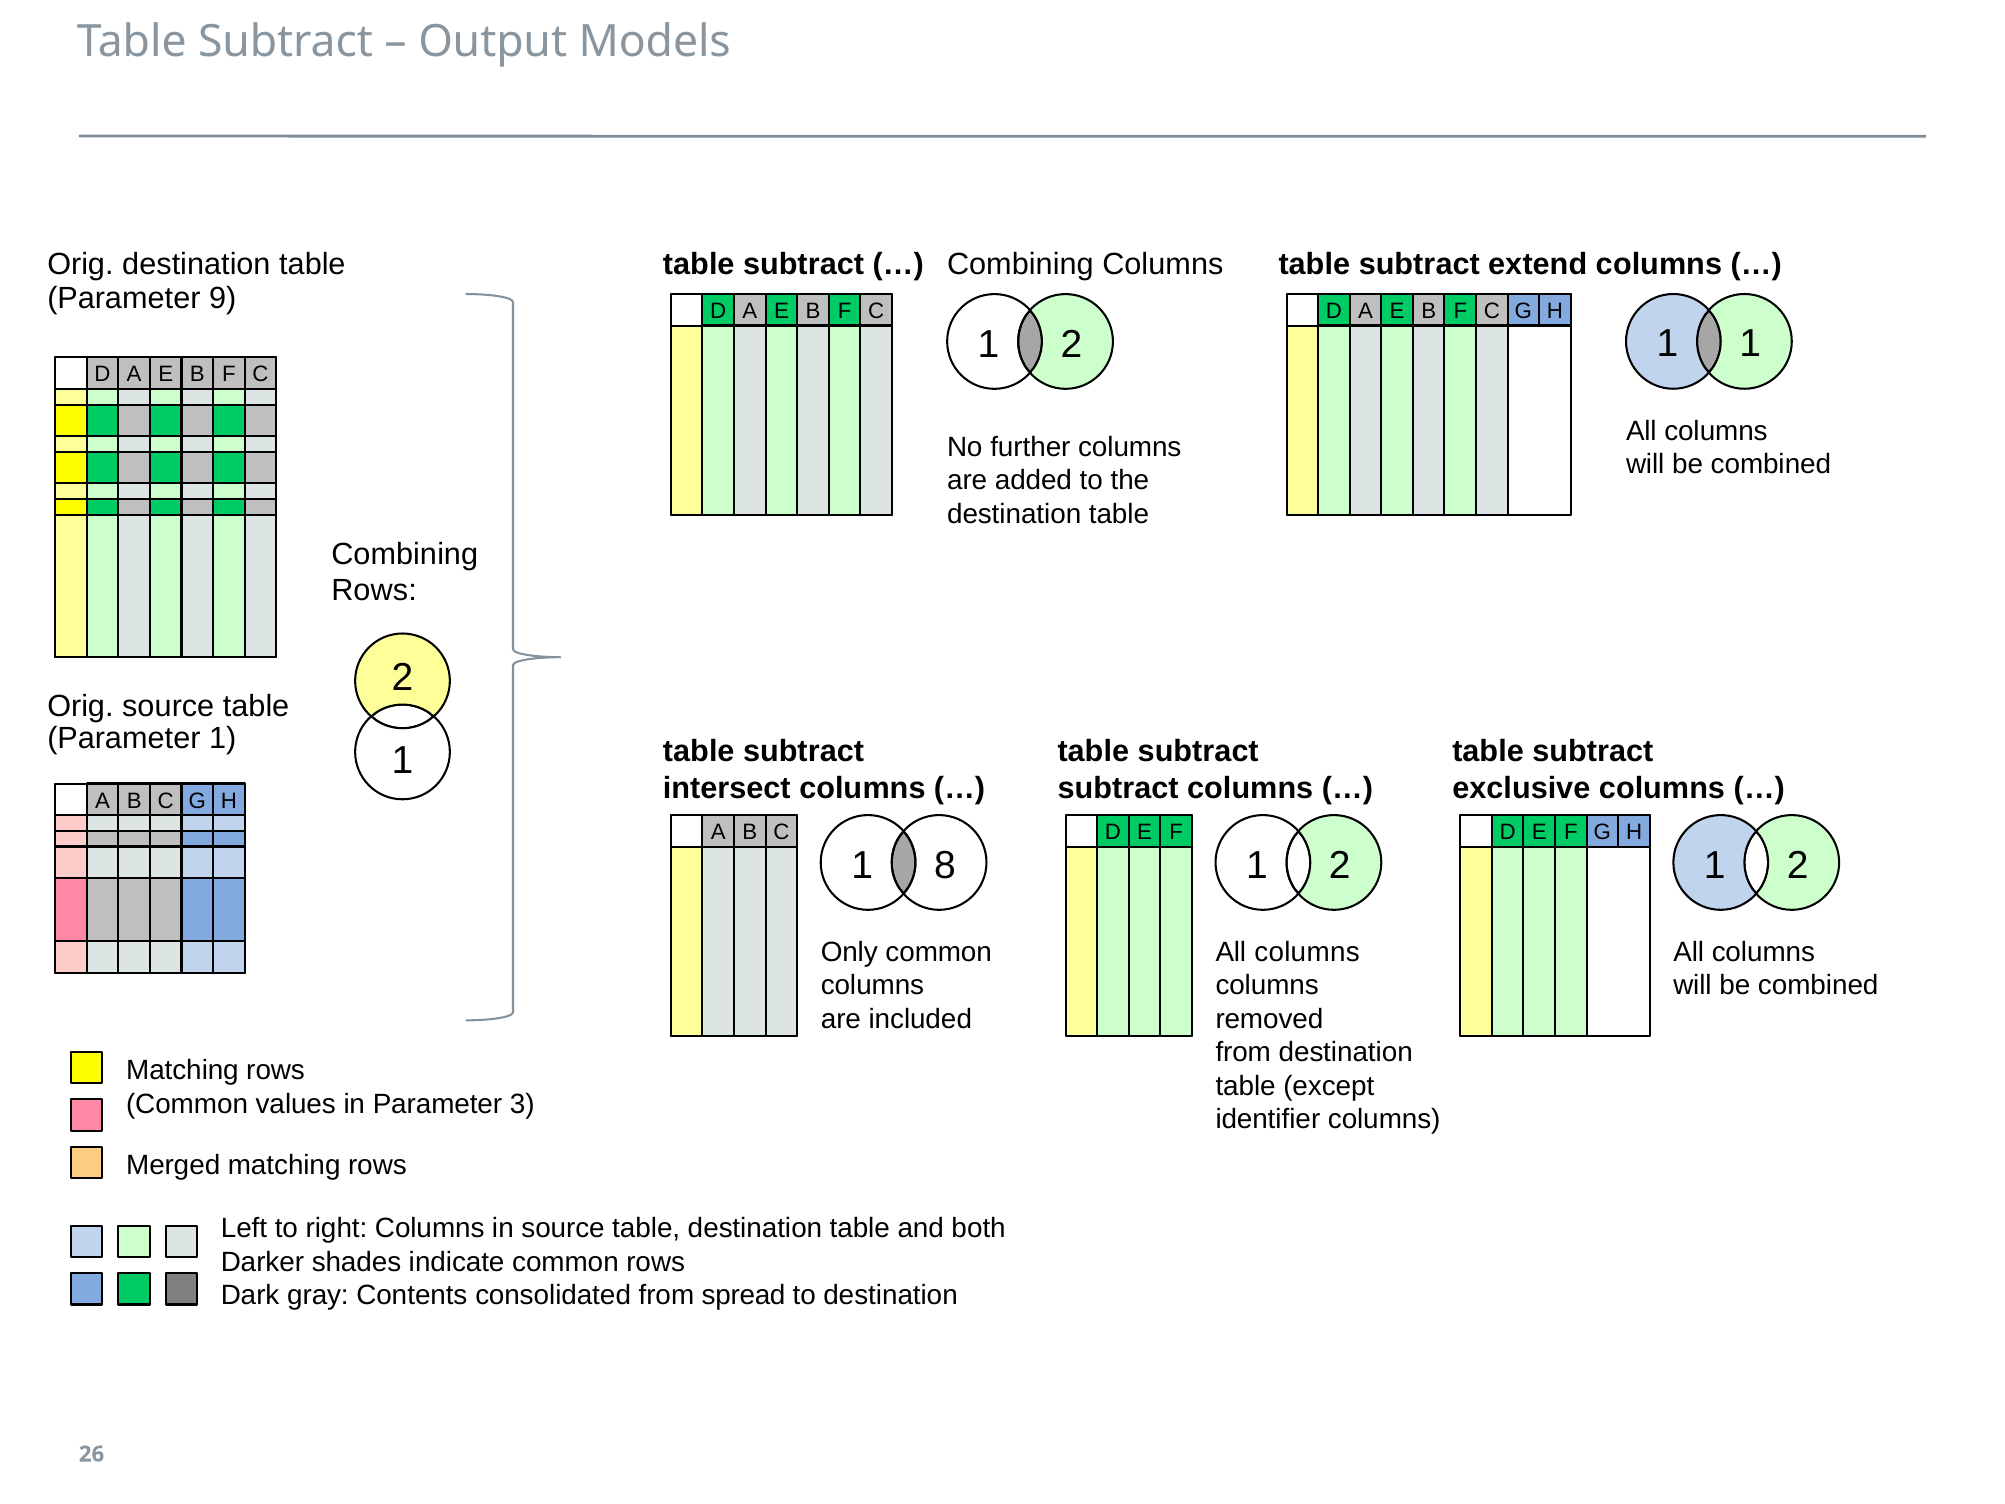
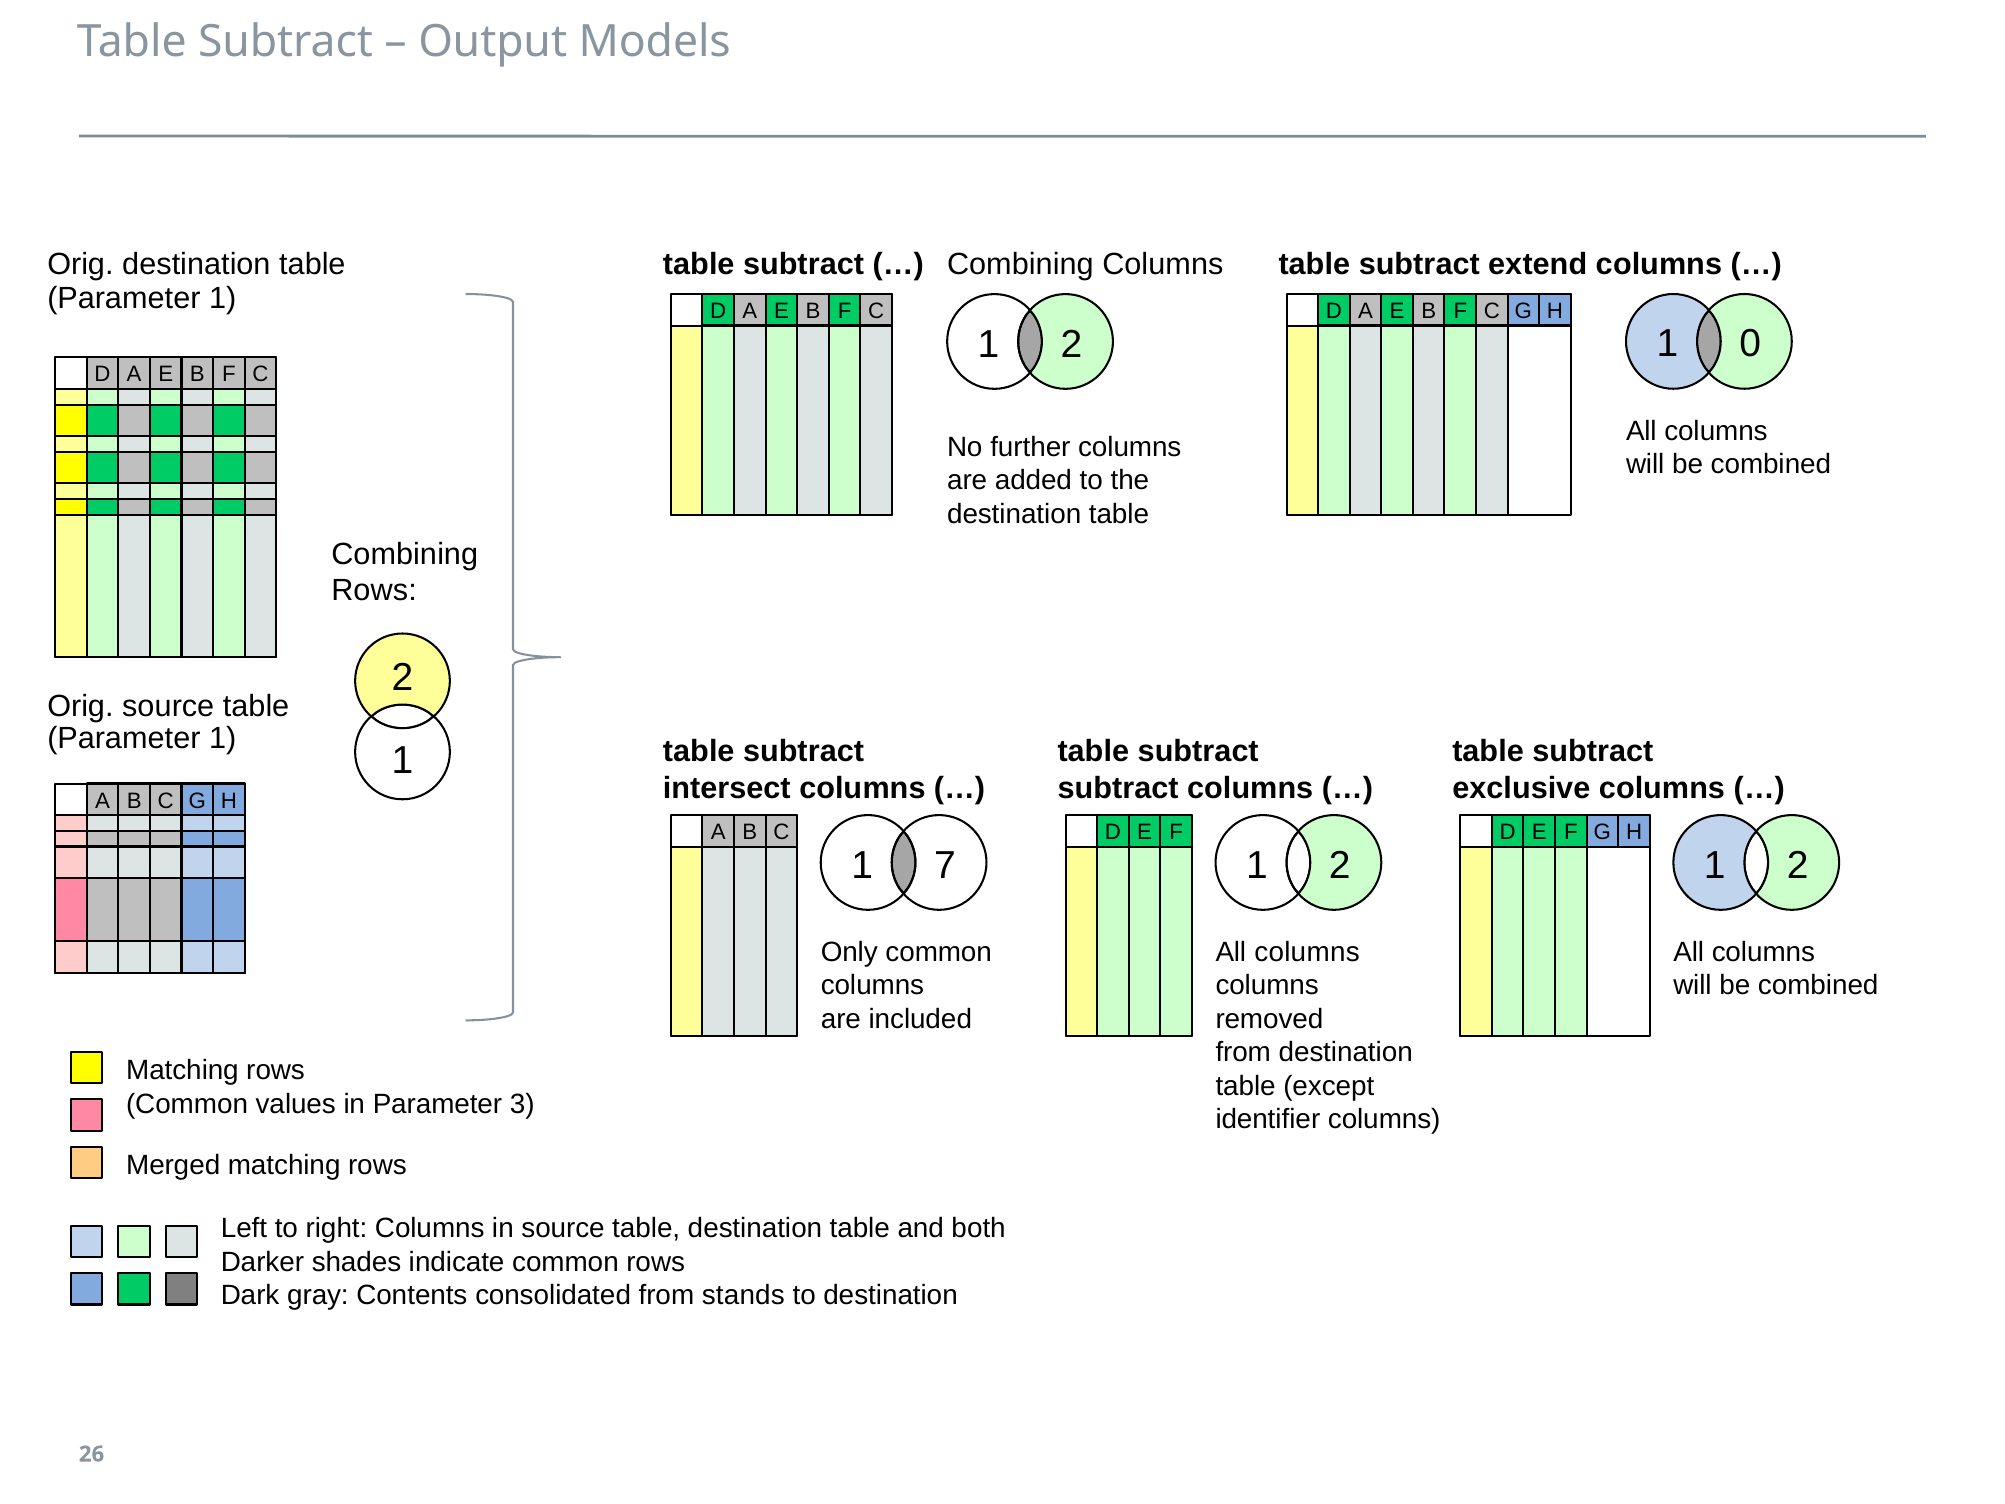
9 at (223, 298): 9 -> 1
1 at (1750, 344): 1 -> 0
8: 8 -> 7
spread: spread -> stands
